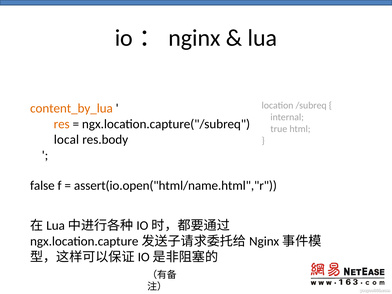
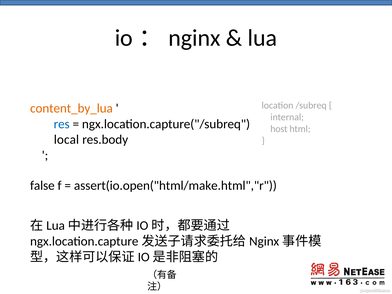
res colour: orange -> blue
true: true -> host
assert(io.open("html/name.html","r: assert(io.open("html/name.html","r -> assert(io.open("html/make.html","r
